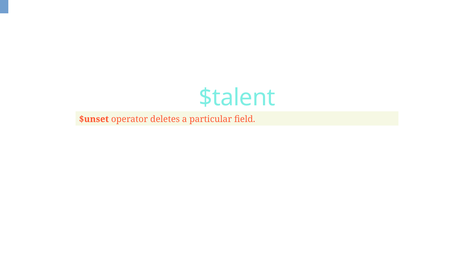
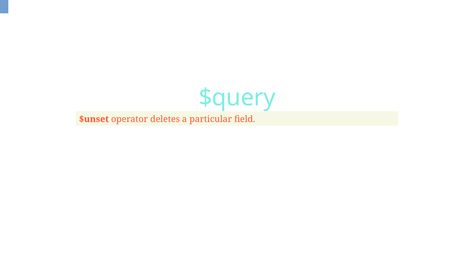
$talent: $talent -> $query
